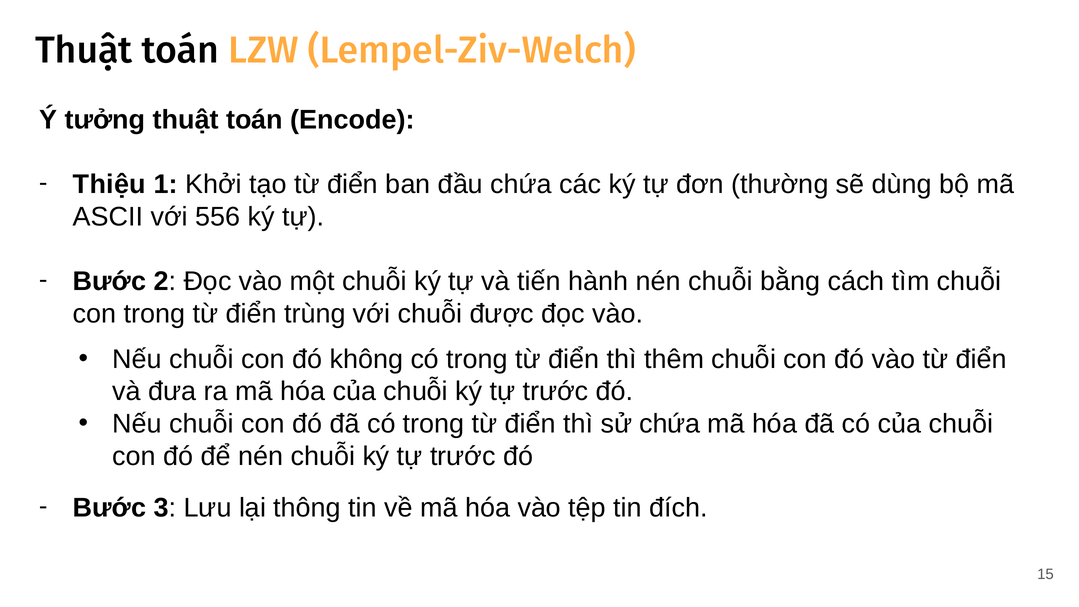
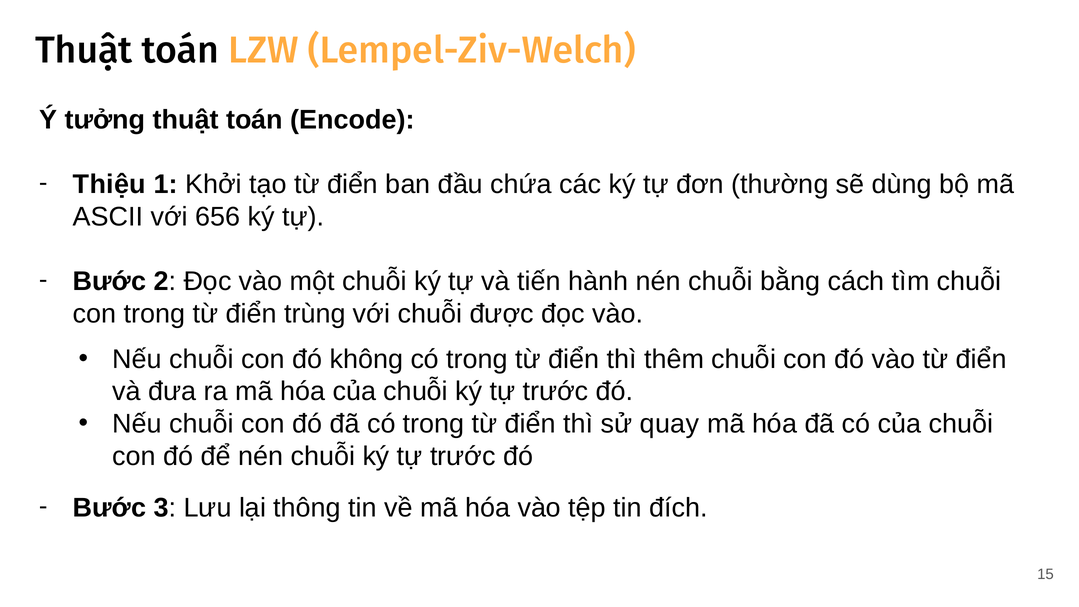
556: 556 -> 656
sử chứa: chứa -> quay
